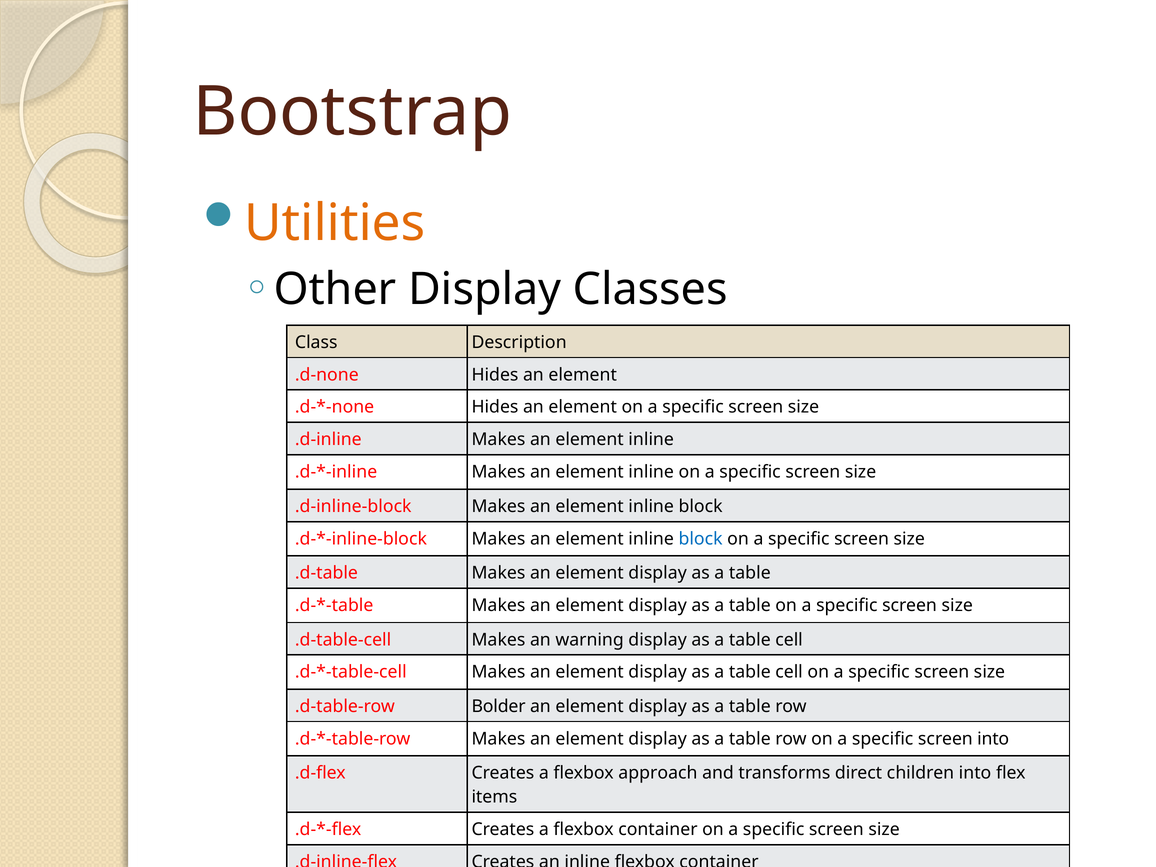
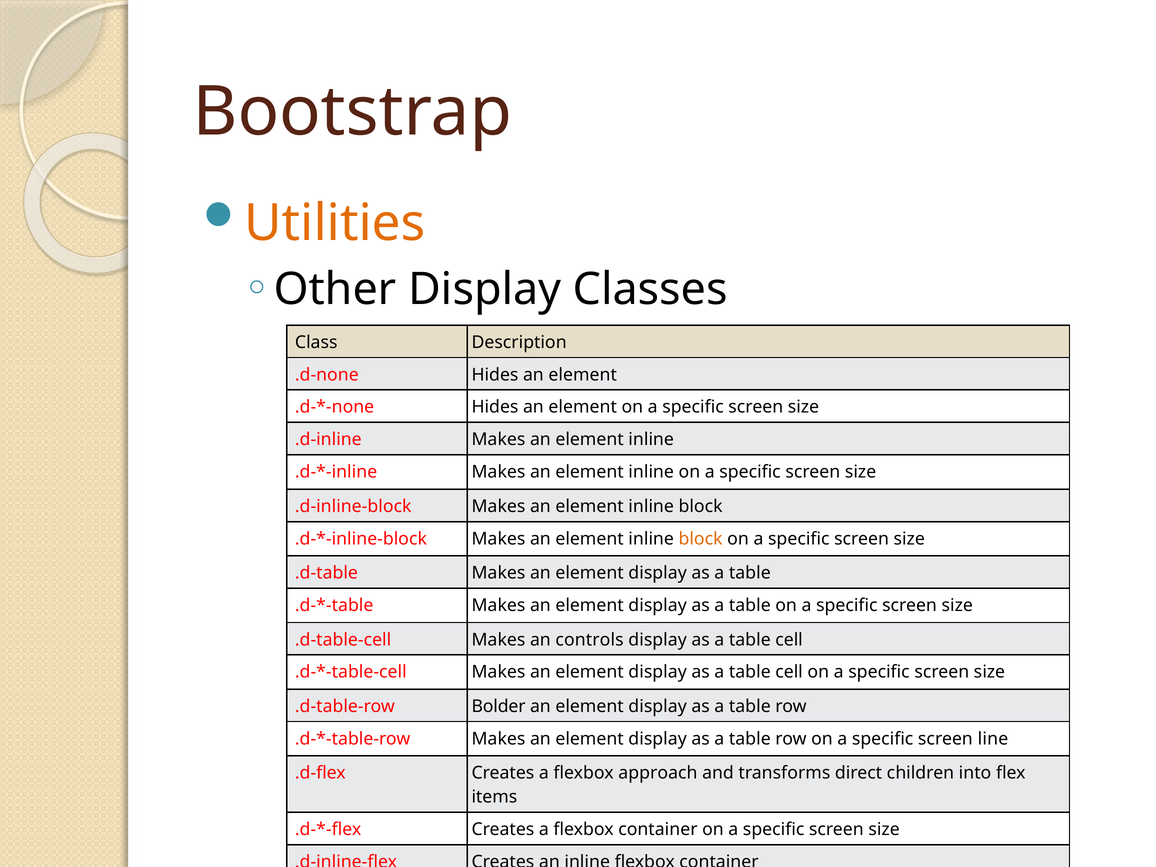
block at (701, 539) colour: blue -> orange
warning: warning -> controls
screen into: into -> line
